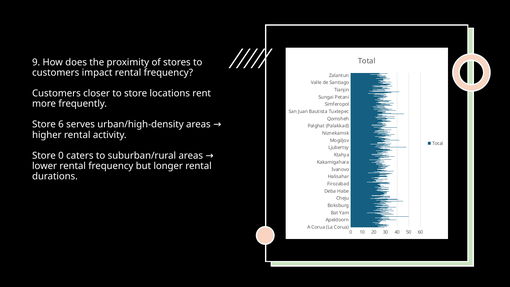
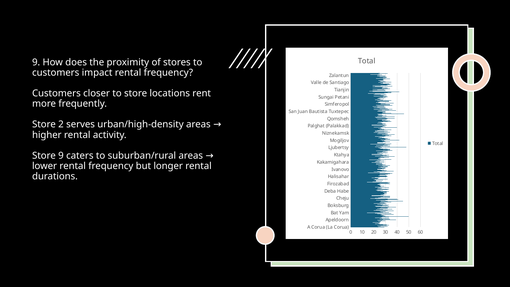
6: 6 -> 2
Store 0: 0 -> 9
